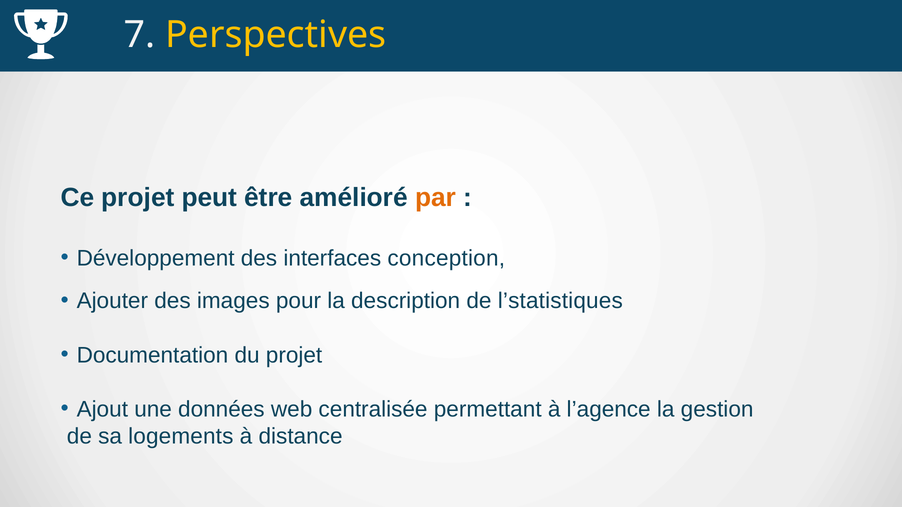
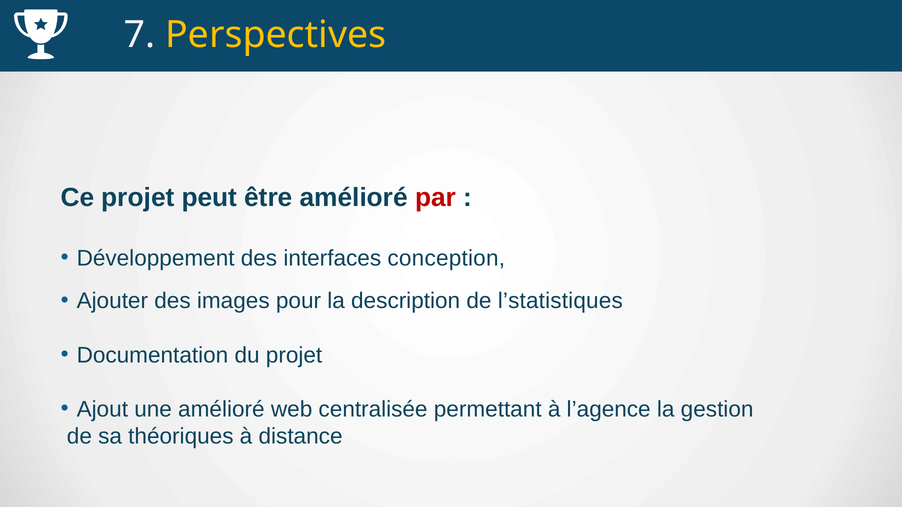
par colour: orange -> red
une données: données -> amélioré
logements: logements -> théoriques
